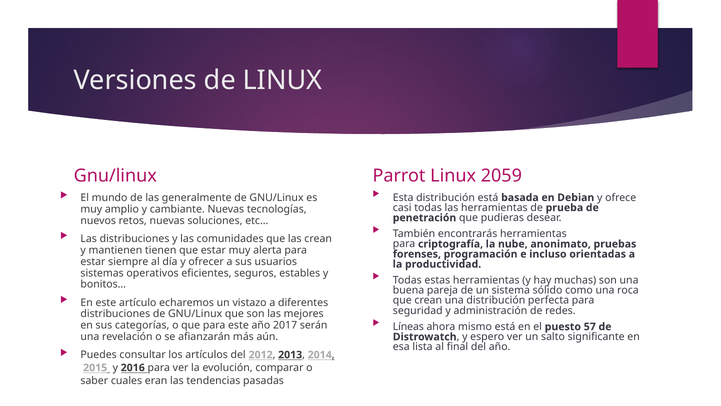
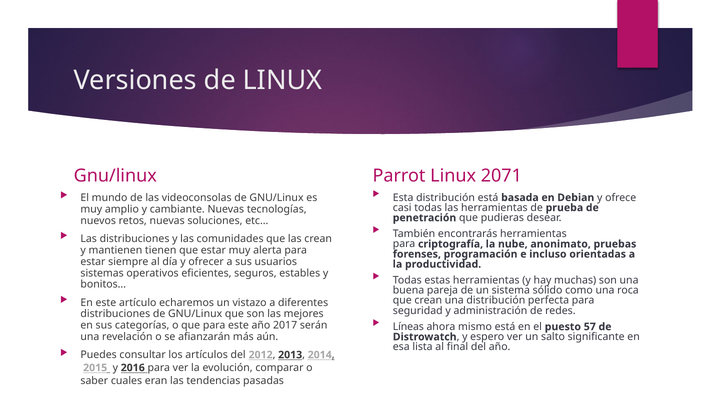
2059: 2059 -> 2071
generalmente: generalmente -> videoconsolas
